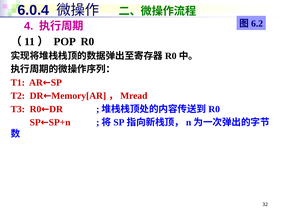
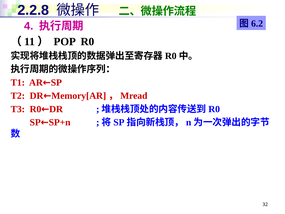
6.0.4: 6.0.4 -> 2.2.8
